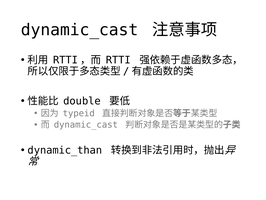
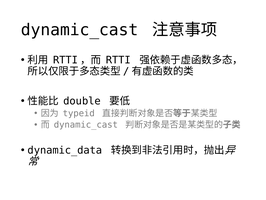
dynamic_than: dynamic_than -> dynamic_data
